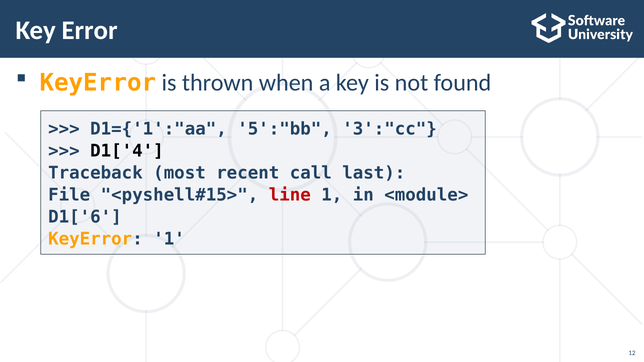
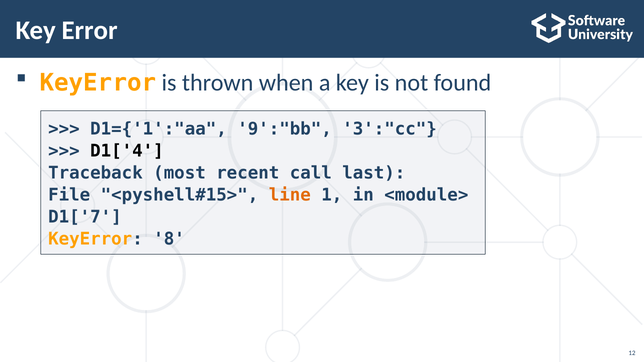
5':"bb: 5':"bb -> 9':"bb
line colour: red -> orange
D1['6: D1['6 -> D1['7
KeyError 1: 1 -> 8
